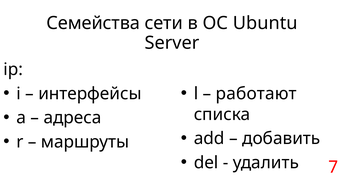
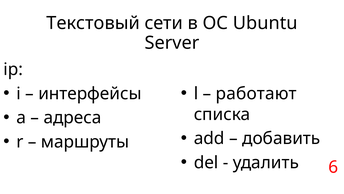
Семейства: Семейства -> Текстовый
7: 7 -> 6
